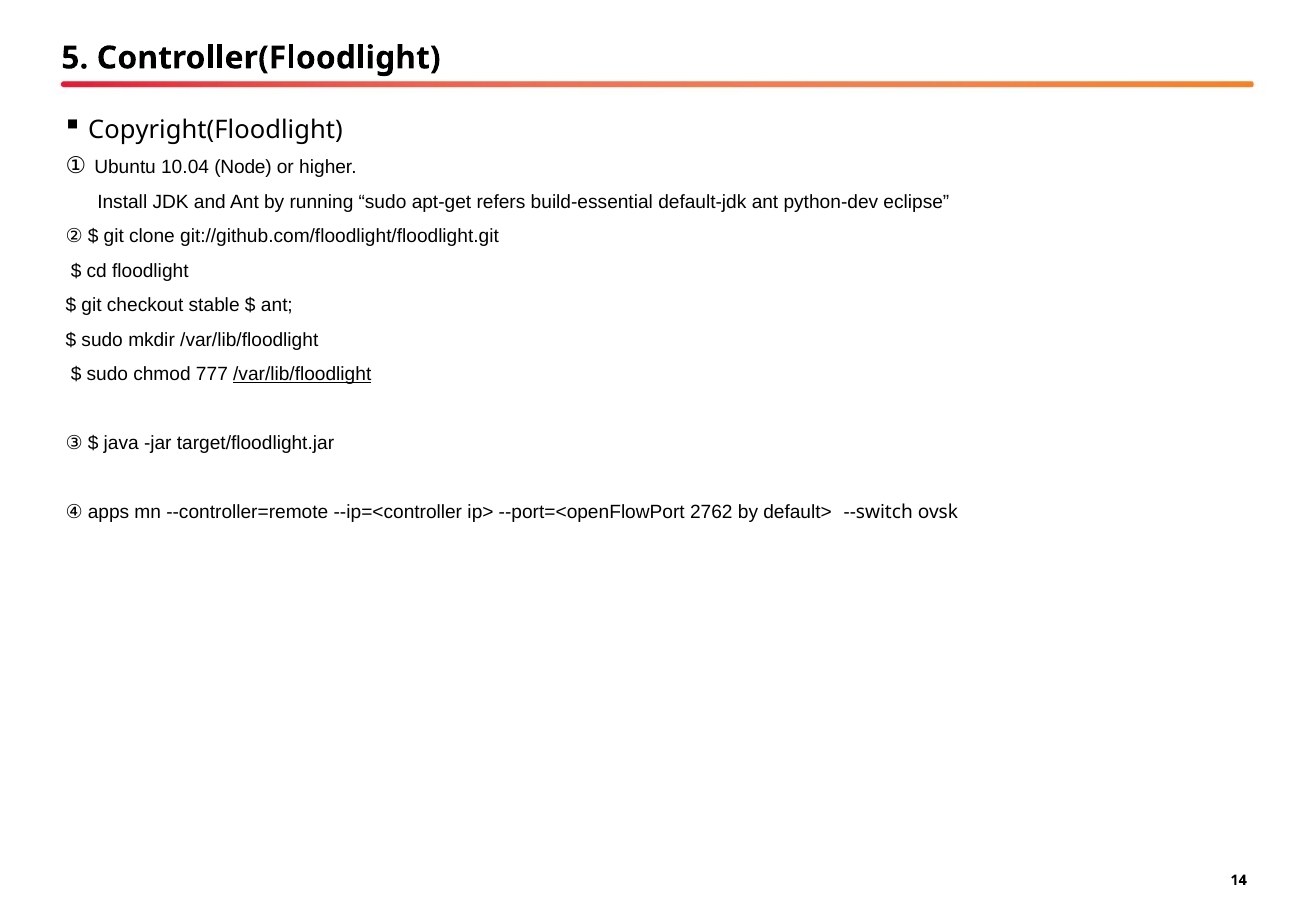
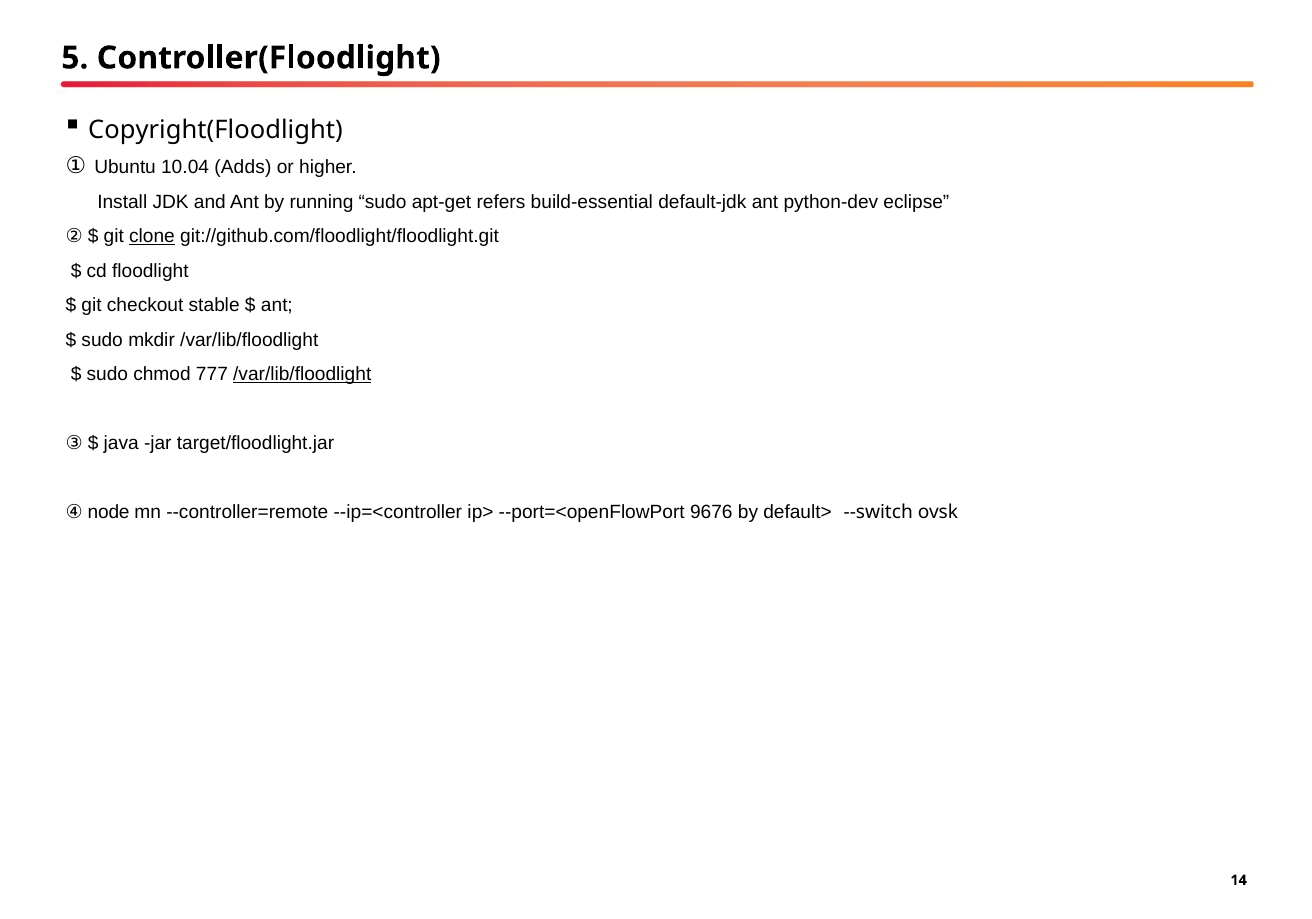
Node: Node -> Adds
clone underline: none -> present
apps: apps -> node
2762: 2762 -> 9676
